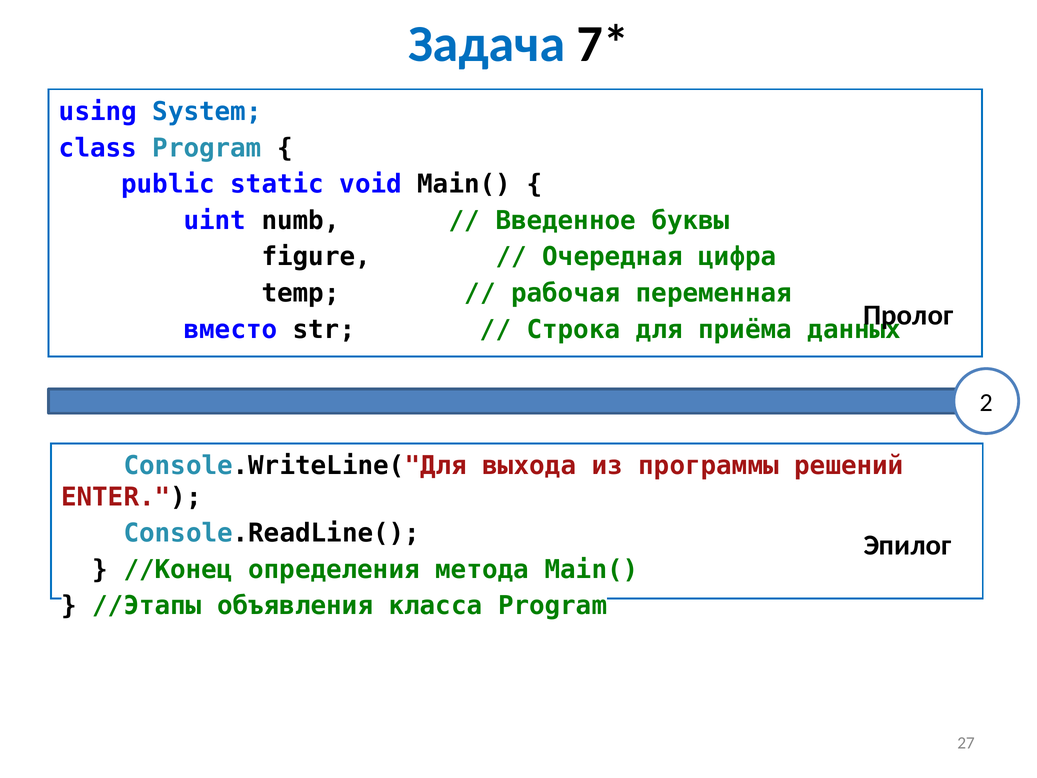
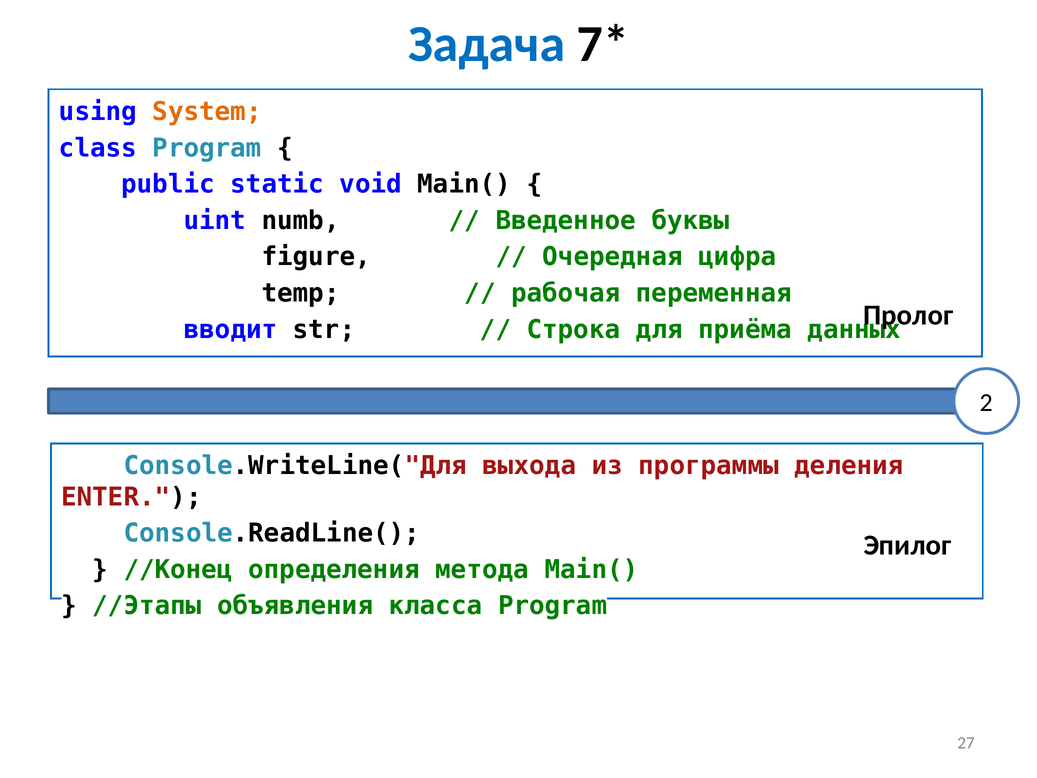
System colour: blue -> orange
вместо: вместо -> вводит
решений: решений -> деления
